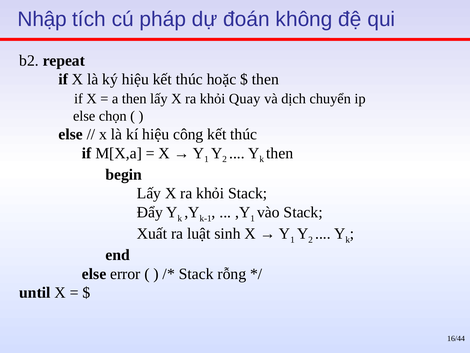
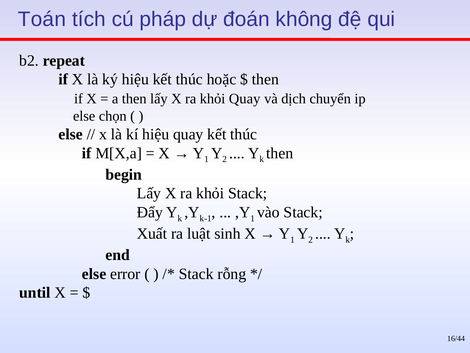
Nhập: Nhập -> Toán
hiệu công: công -> quay
